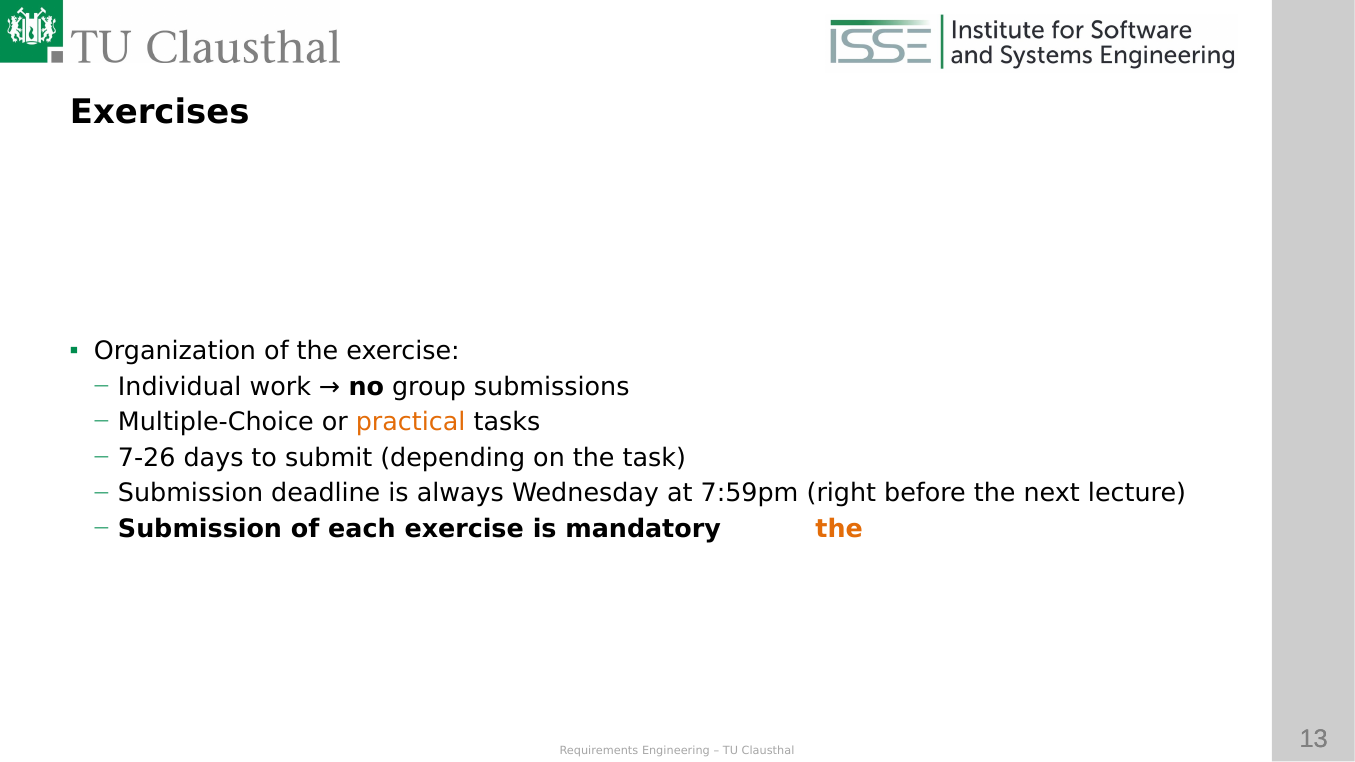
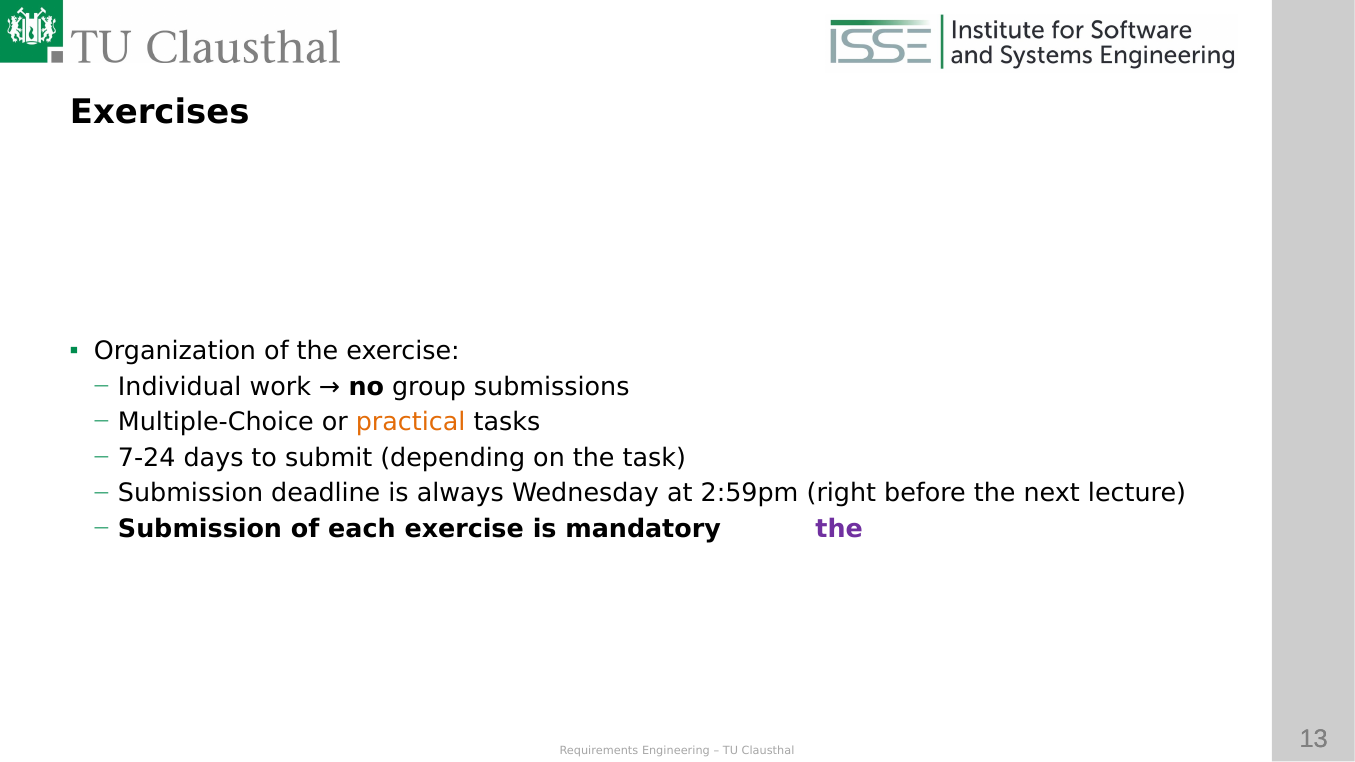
7-26: 7-26 -> 7-24
7:59pm: 7:59pm -> 2:59pm
the at (839, 529) colour: orange -> purple
